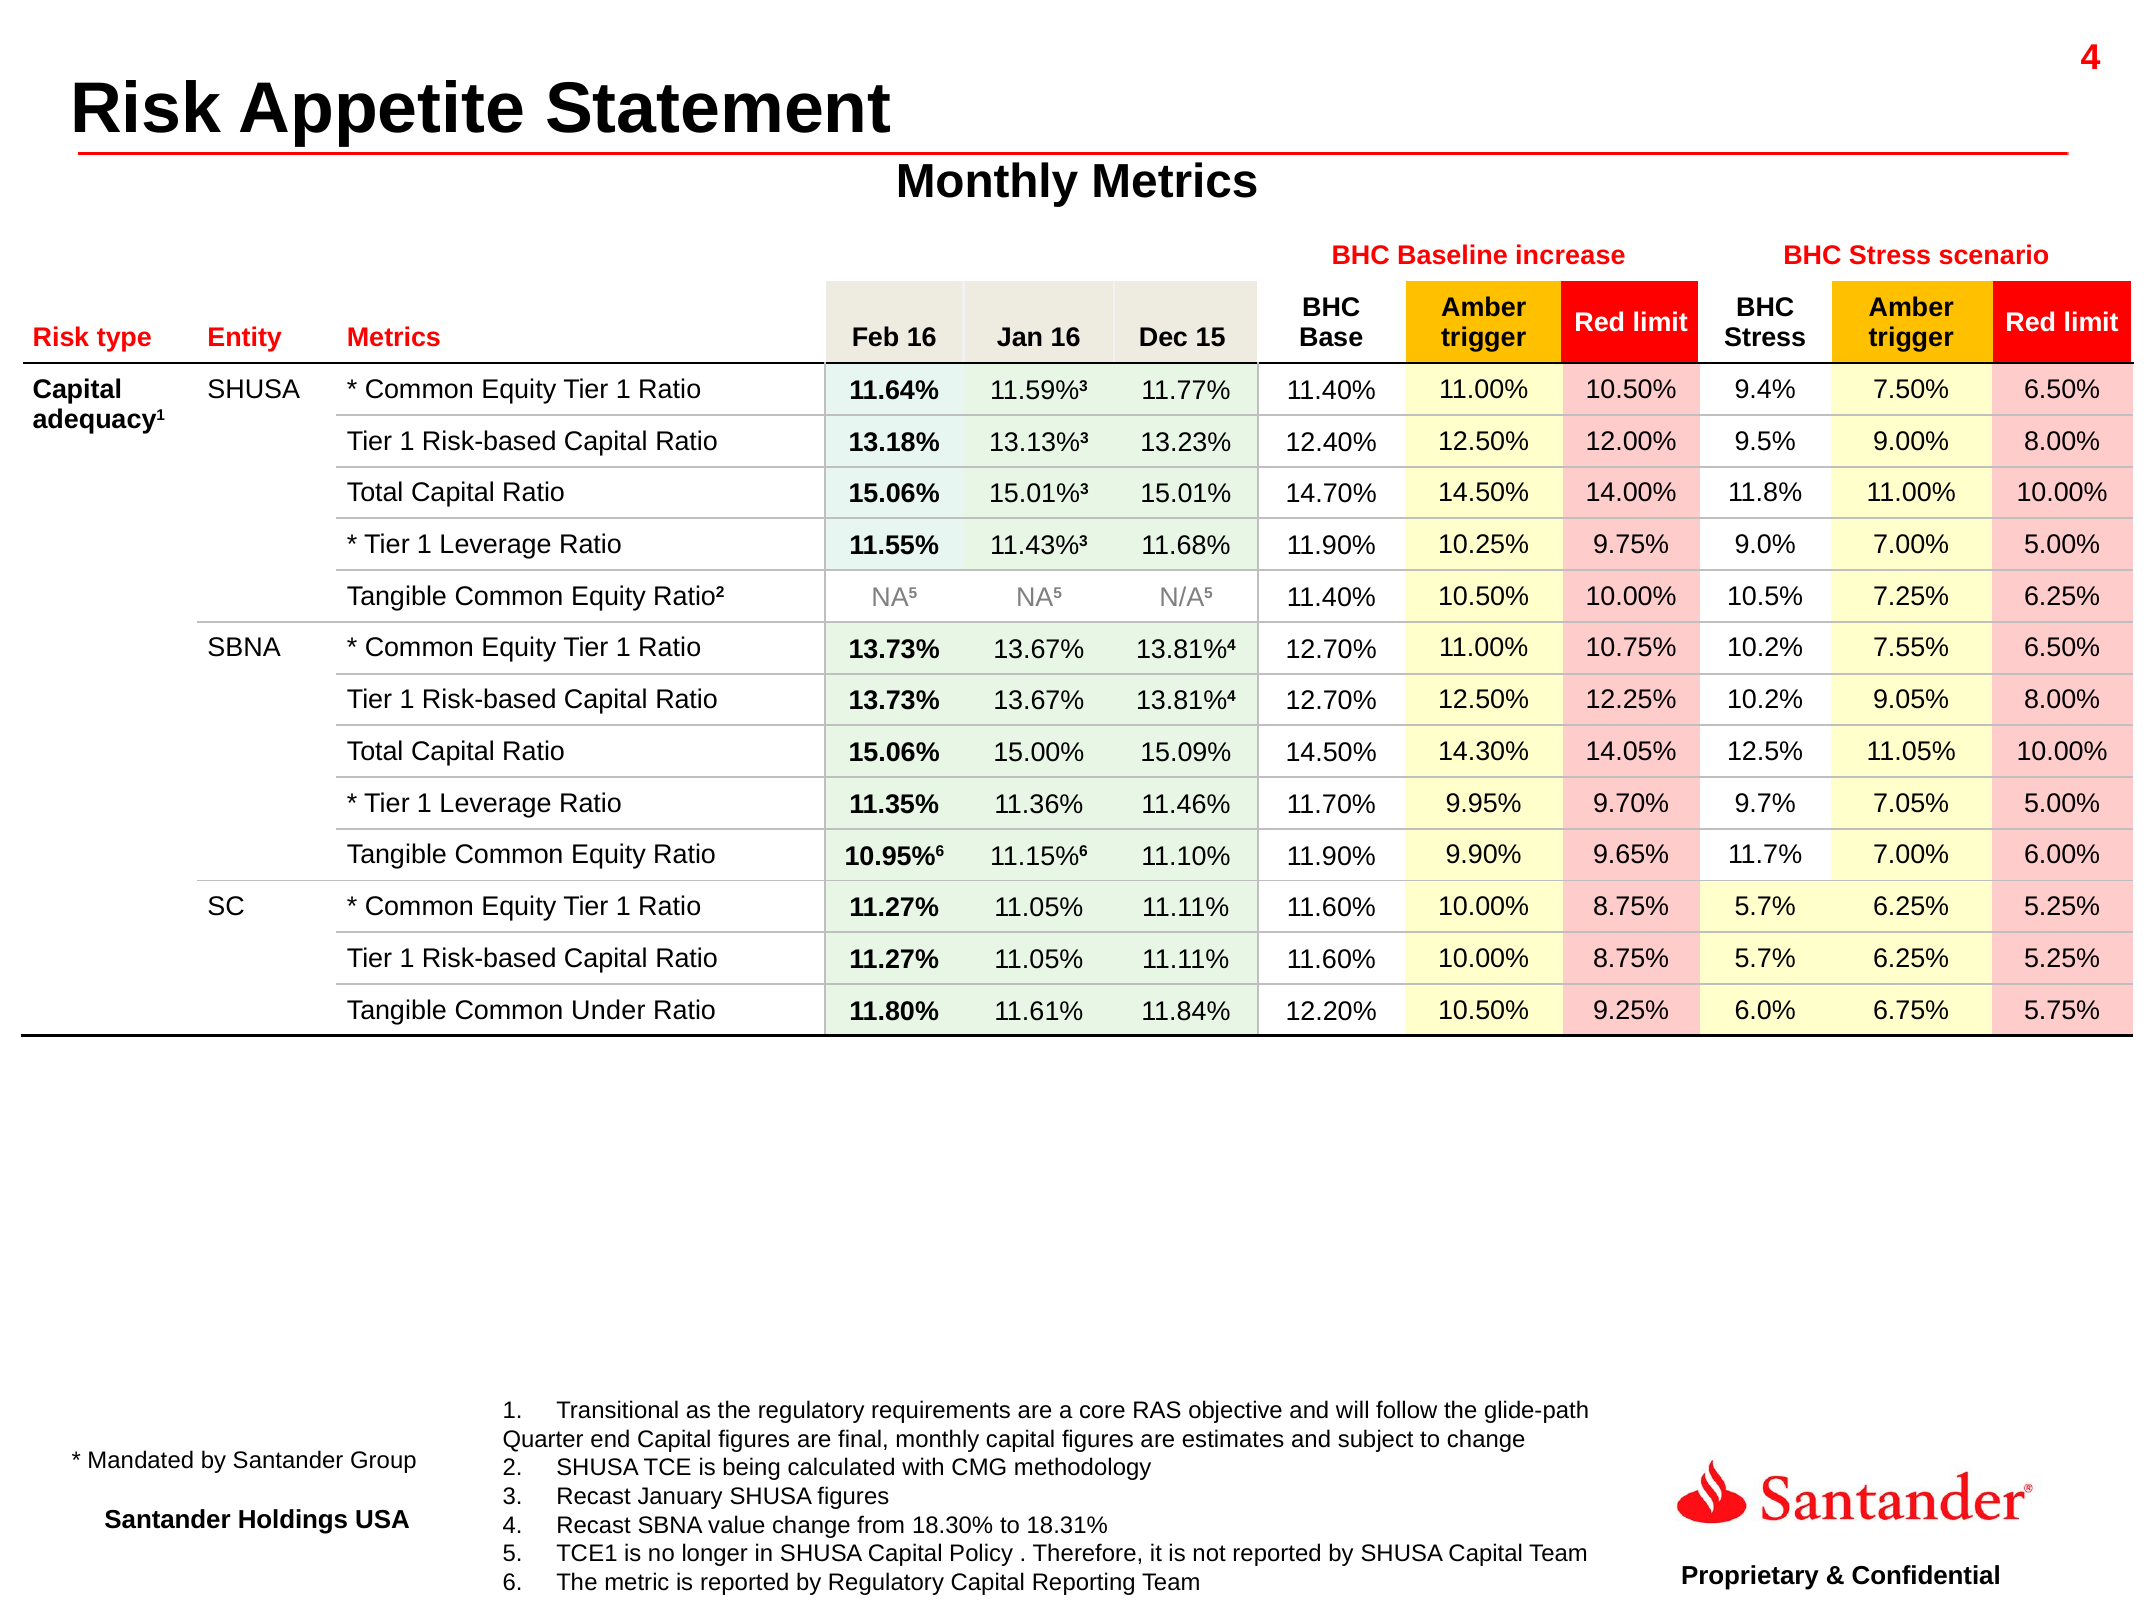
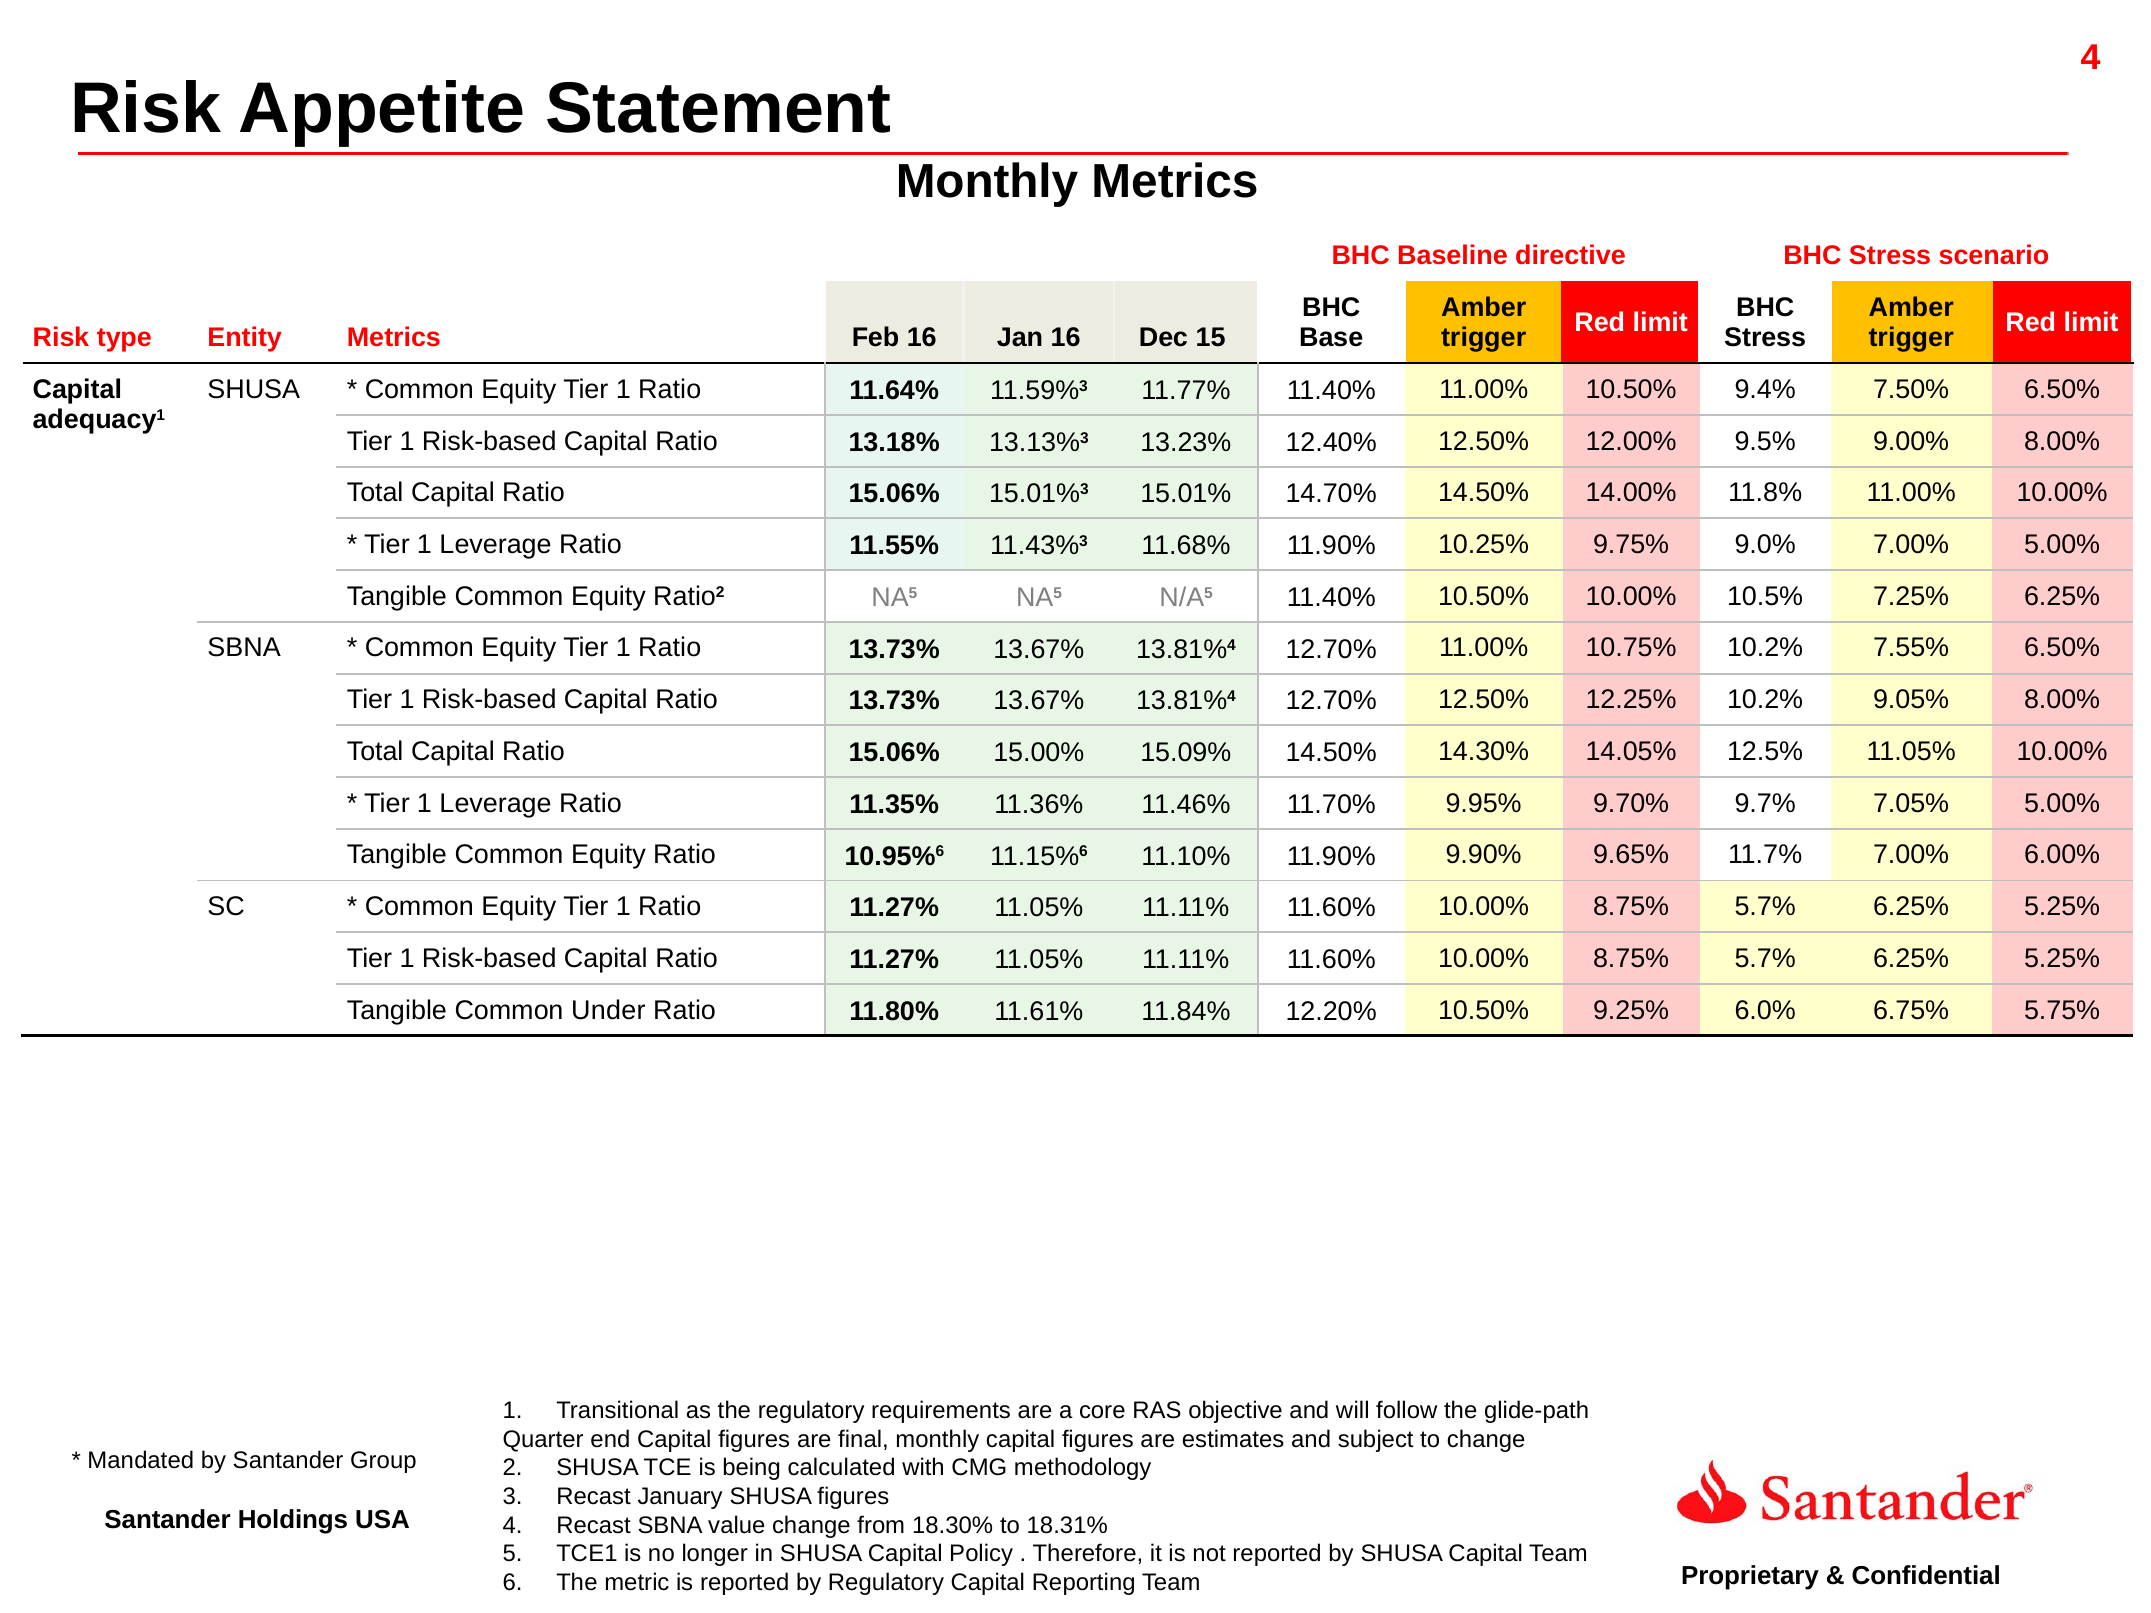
increase: increase -> directive
